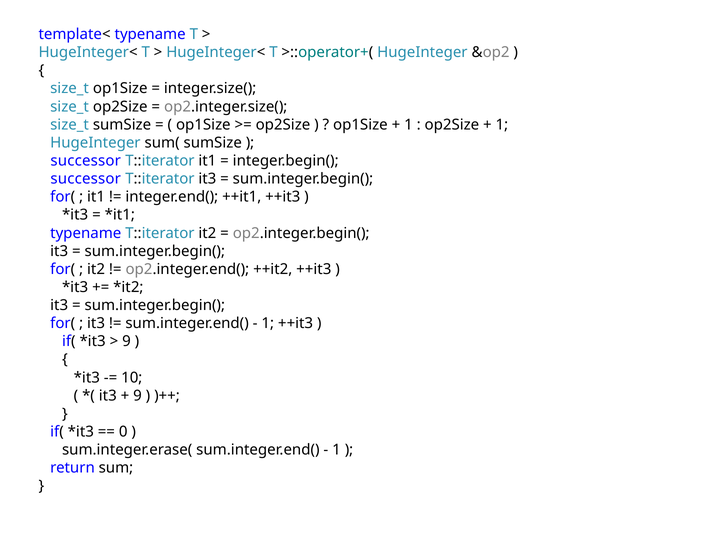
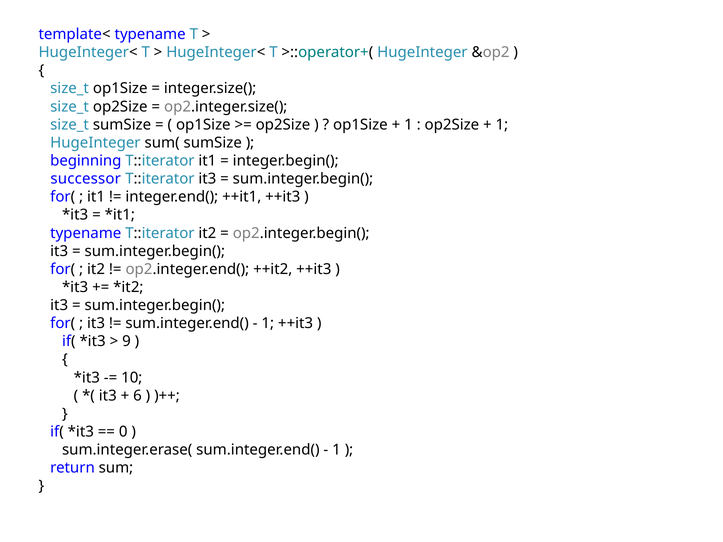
successor at (86, 161): successor -> beginning
9 at (137, 396): 9 -> 6
